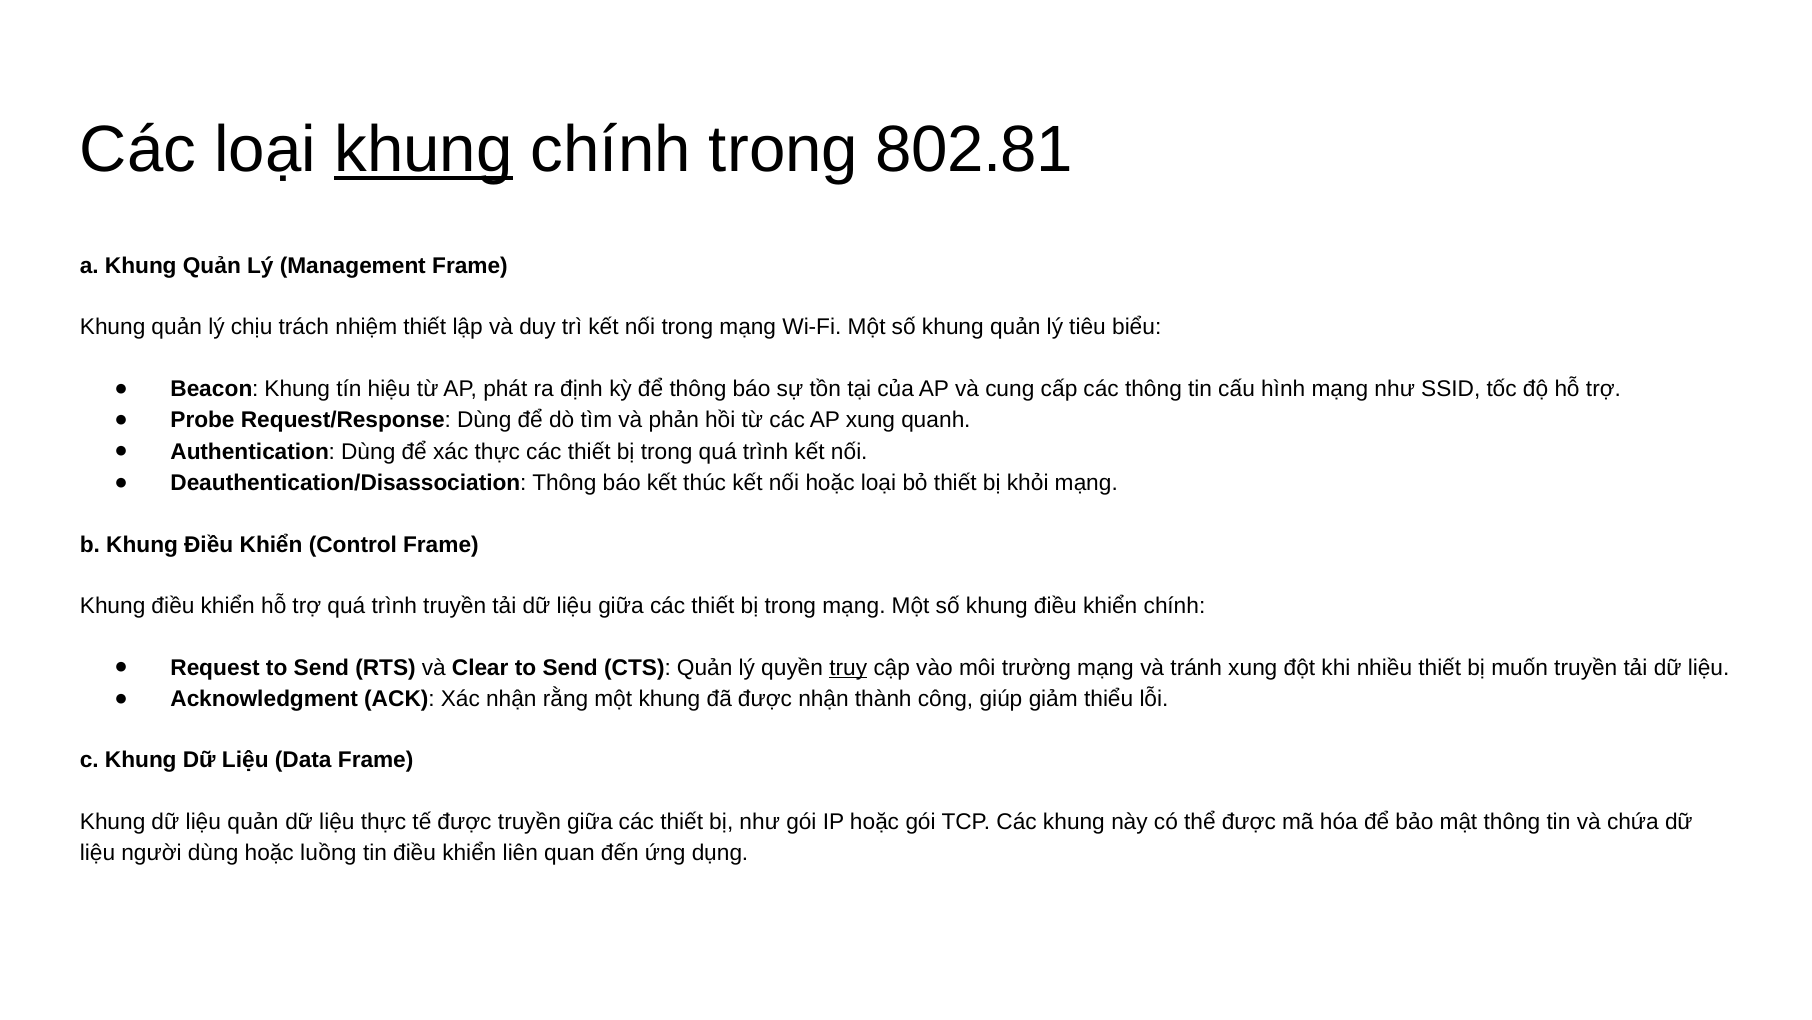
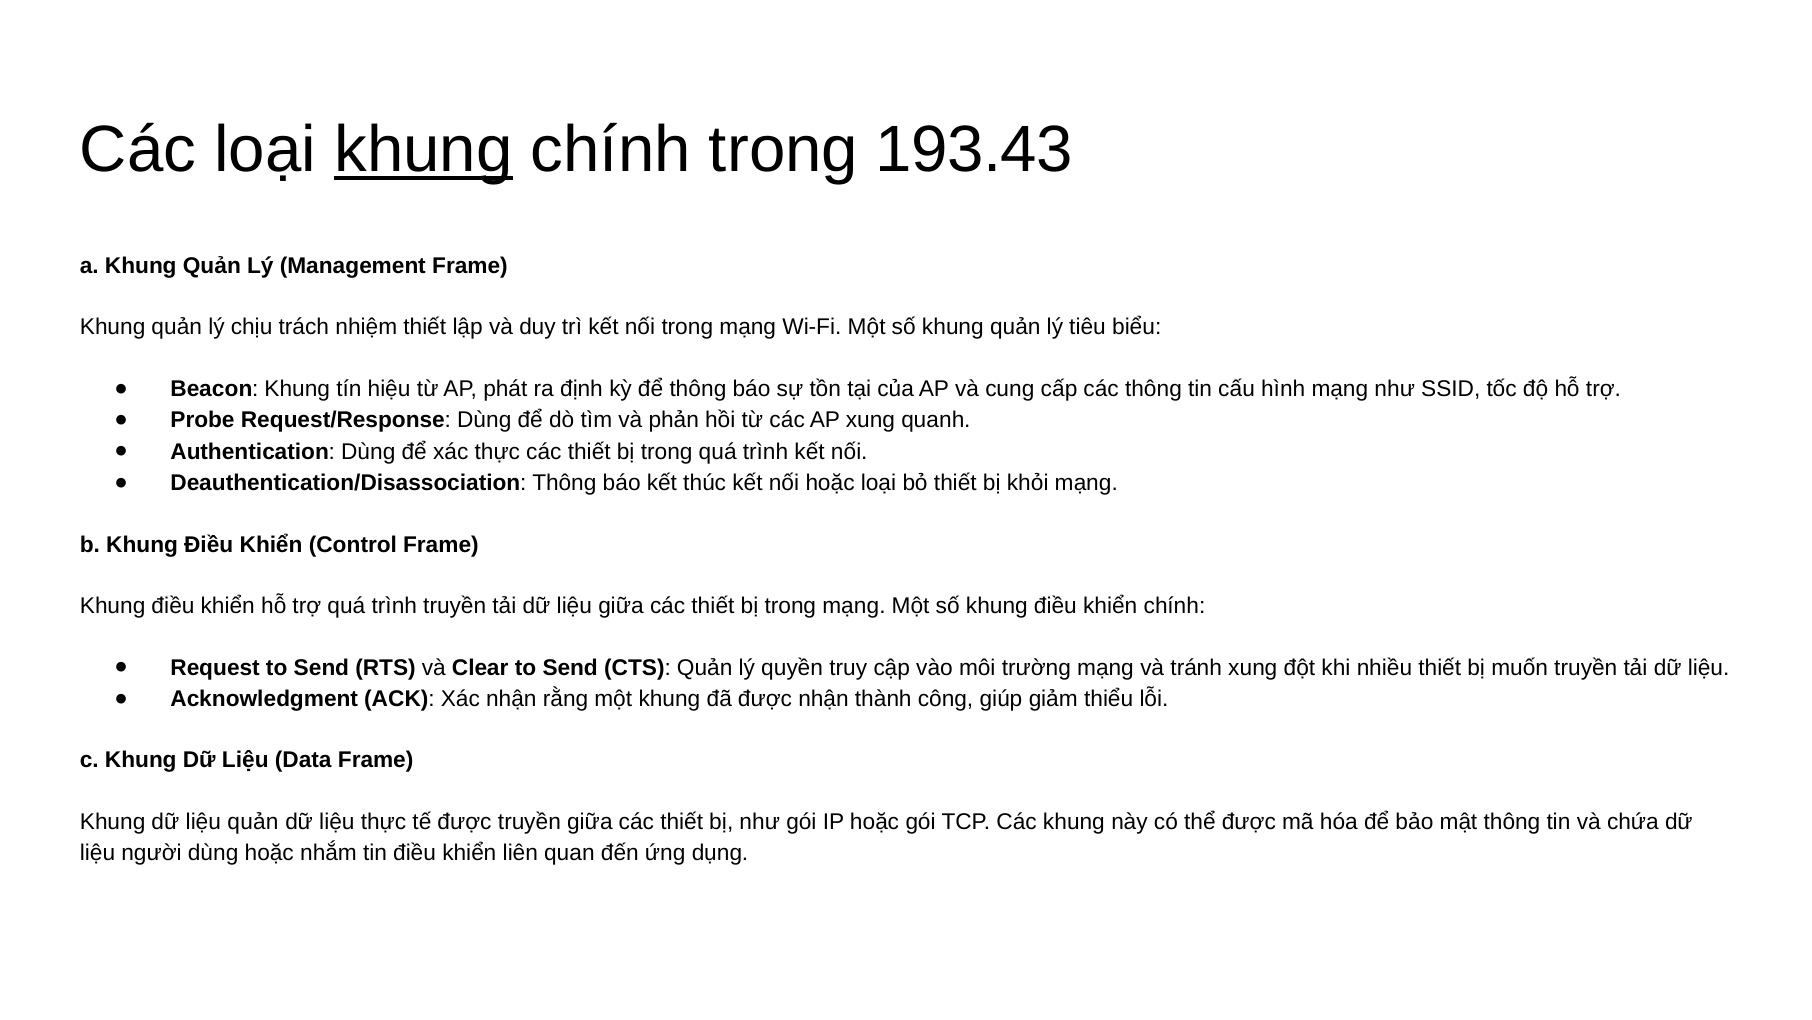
802.81: 802.81 -> 193.43
truy underline: present -> none
luồng: luồng -> nhắm
